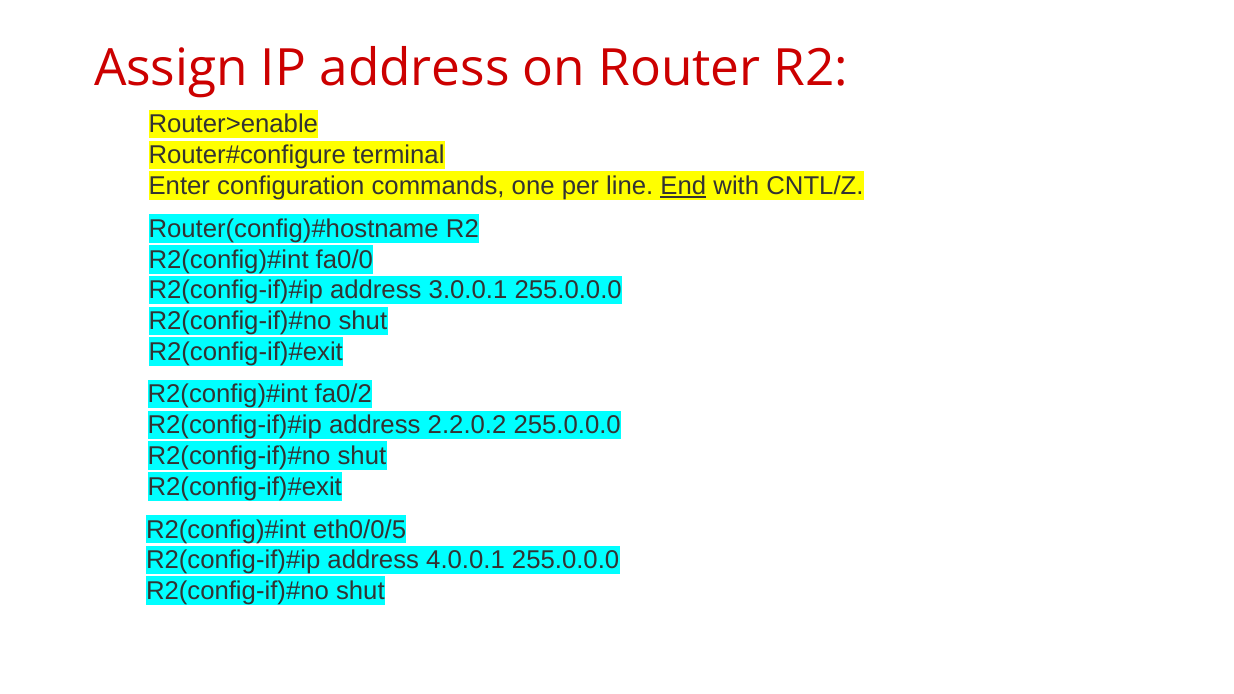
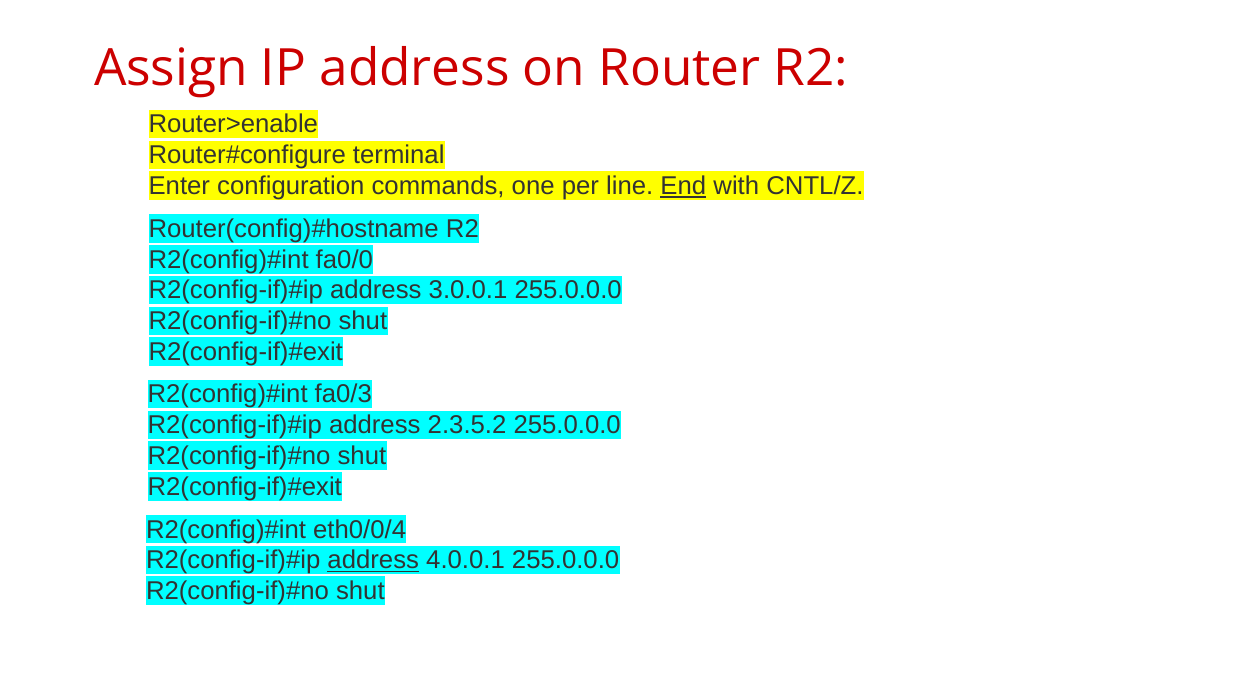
fa0/2: fa0/2 -> fa0/3
2.2.0.2: 2.2.0.2 -> 2.3.5.2
eth0/0/5: eth0/0/5 -> eth0/0/4
address at (373, 560) underline: none -> present
